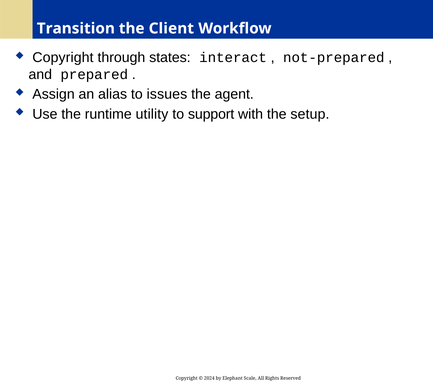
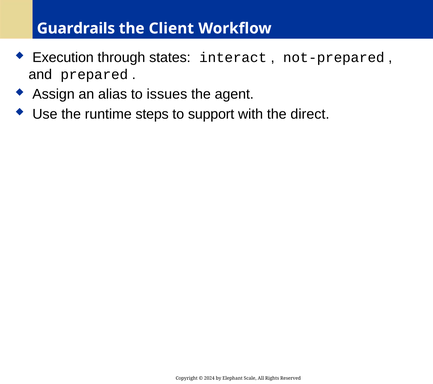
Transition: Transition -> Guardrails
Copyright at (63, 58): Copyright -> Execution
utility: utility -> steps
setup: setup -> direct
